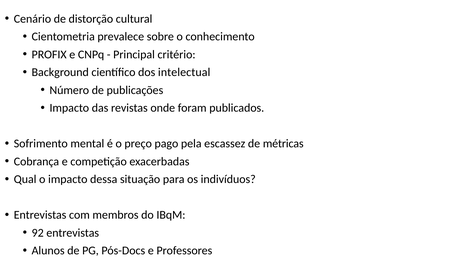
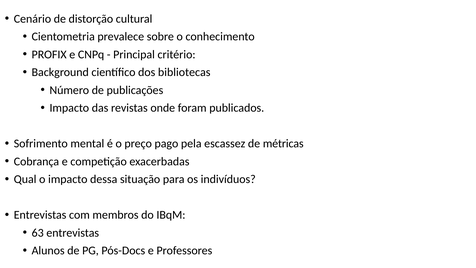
intelectual: intelectual -> bibliotecas
92: 92 -> 63
